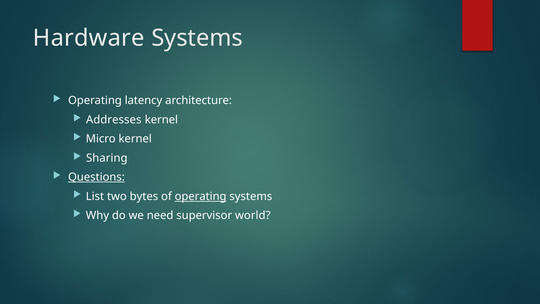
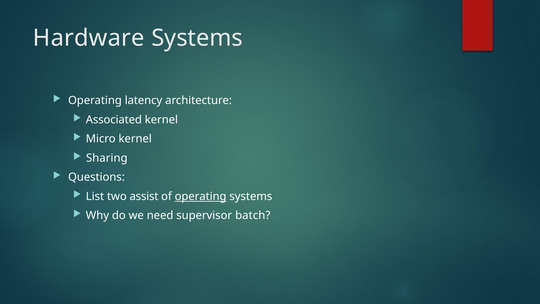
Addresses: Addresses -> Associated
Questions underline: present -> none
bytes: bytes -> assist
world: world -> batch
